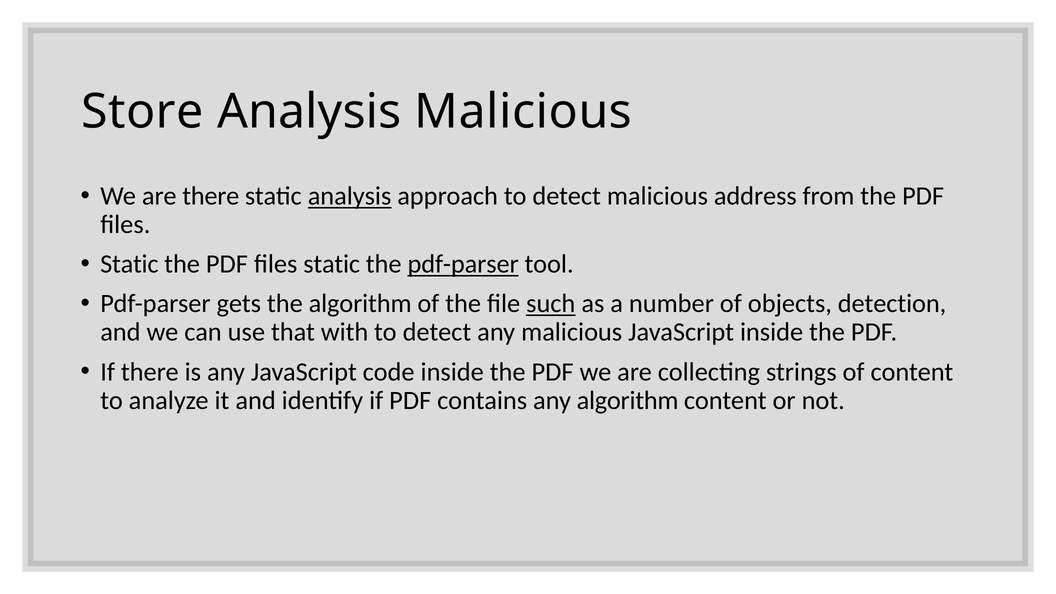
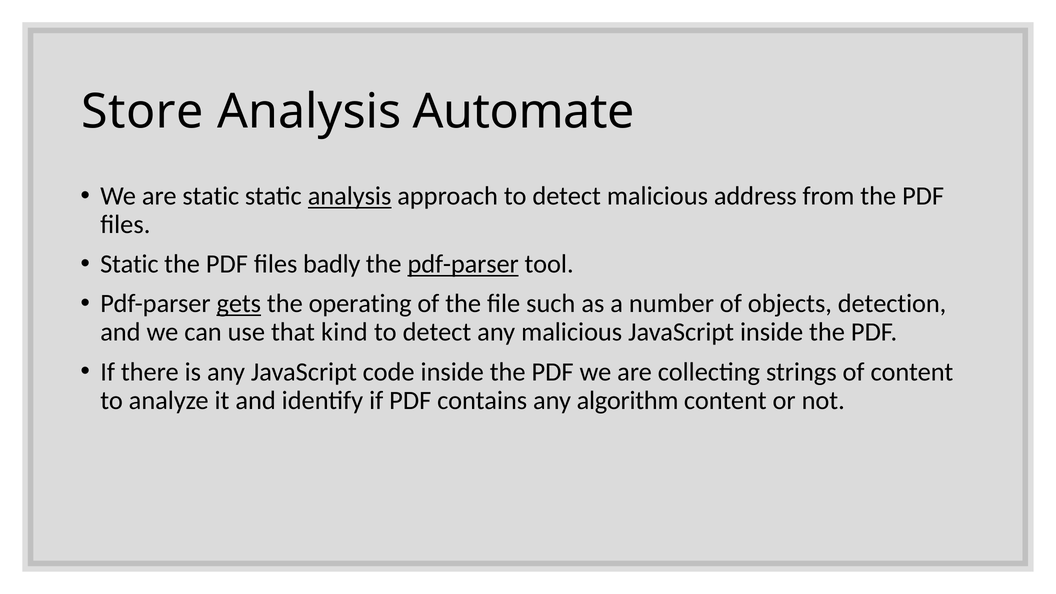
Analysis Malicious: Malicious -> Automate
are there: there -> static
files static: static -> badly
gets underline: none -> present
the algorithm: algorithm -> operating
such underline: present -> none
with: with -> kind
